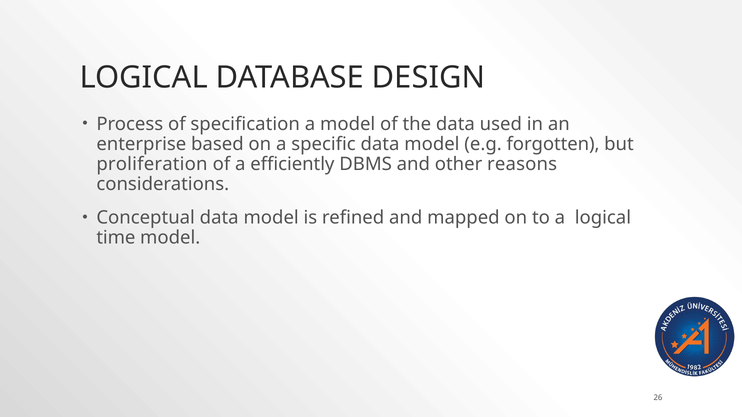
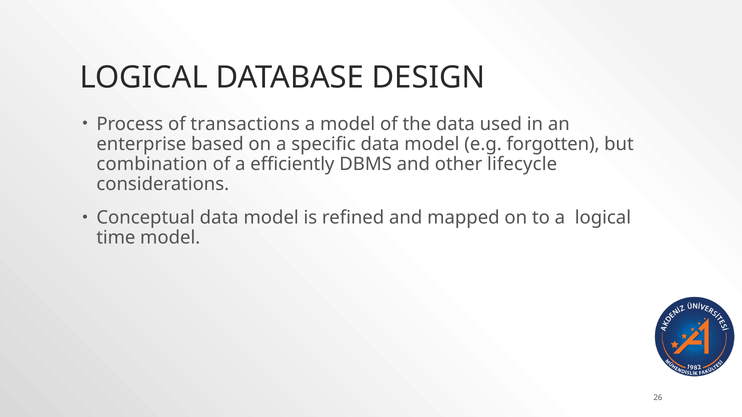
specification: specification -> transactions
proliferation: proliferation -> combination
reasons: reasons -> lifecycle
